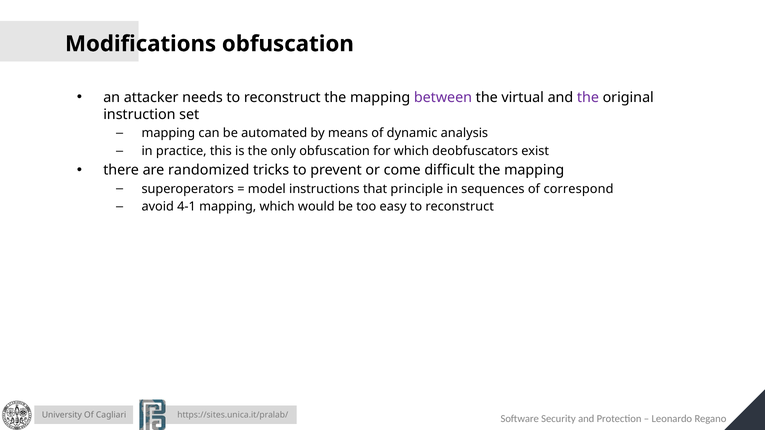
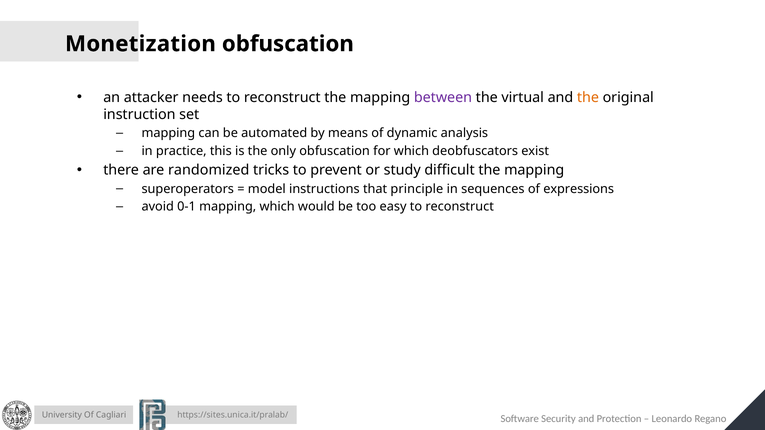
Modifications: Modifications -> Monetization
the at (588, 97) colour: purple -> orange
come: come -> study
correspond: correspond -> expressions
4-1: 4-1 -> 0-1
